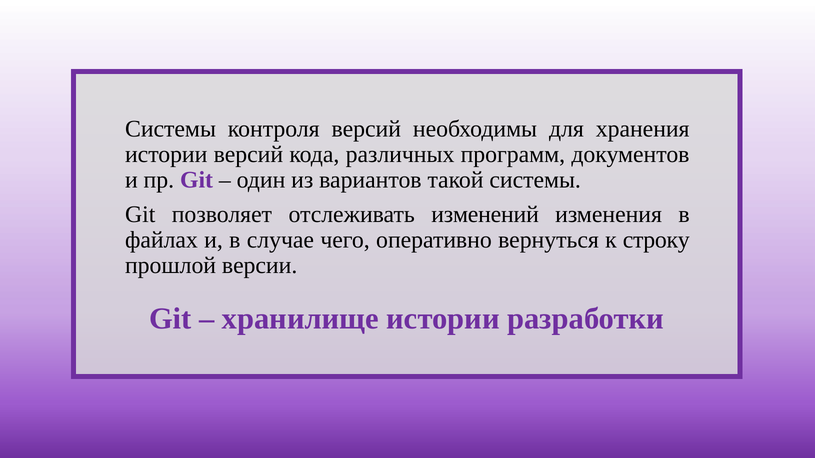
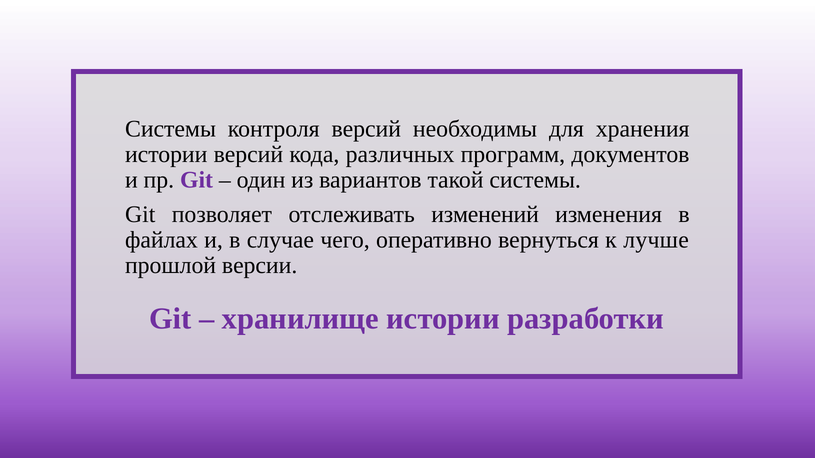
строку: строку -> лучше
